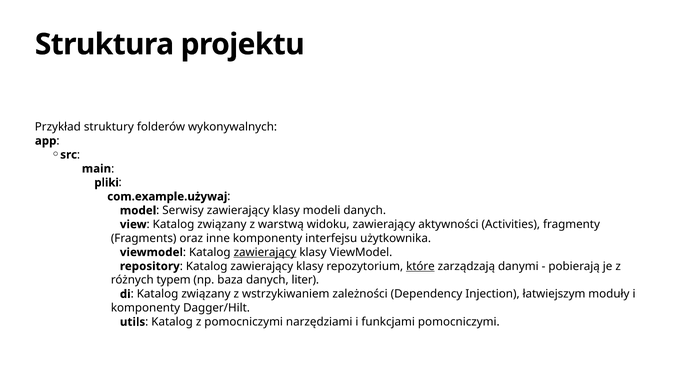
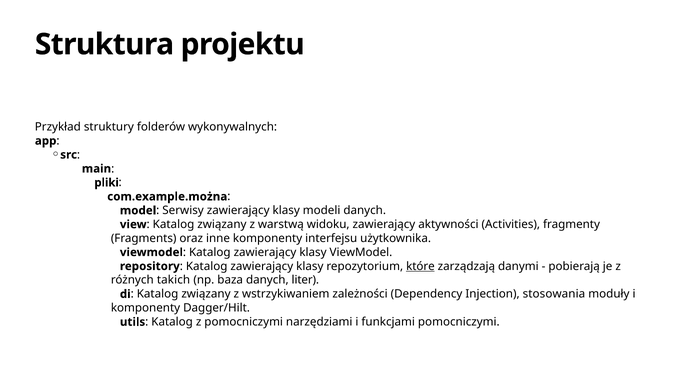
com.example.używaj: com.example.używaj -> com.example.można
zawierający at (265, 252) underline: present -> none
typem: typem -> takich
łatwiejszym: łatwiejszym -> stosowania
